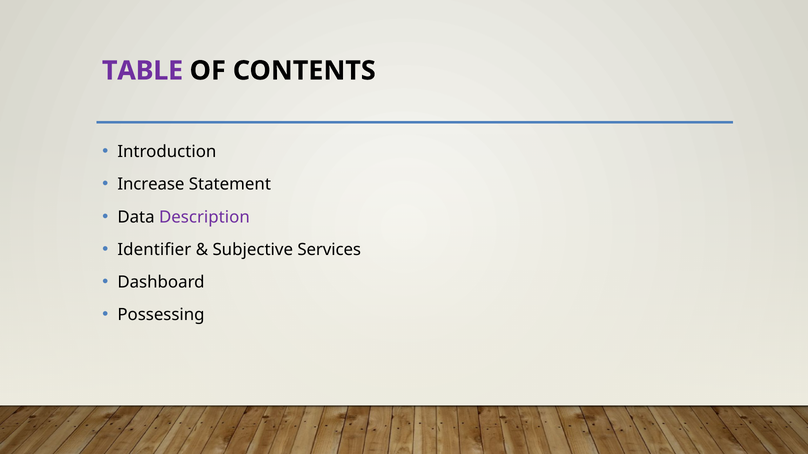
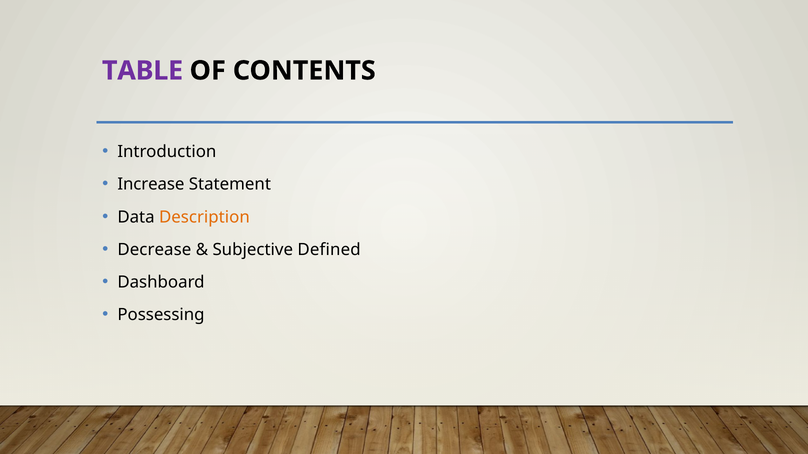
Description colour: purple -> orange
Identifier: Identifier -> Decrease
Services: Services -> Defined
